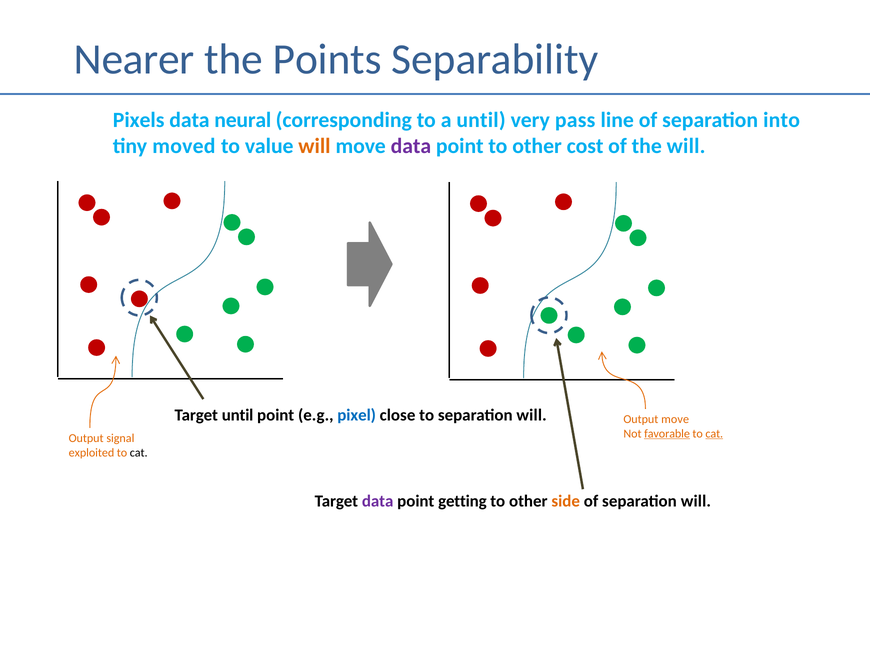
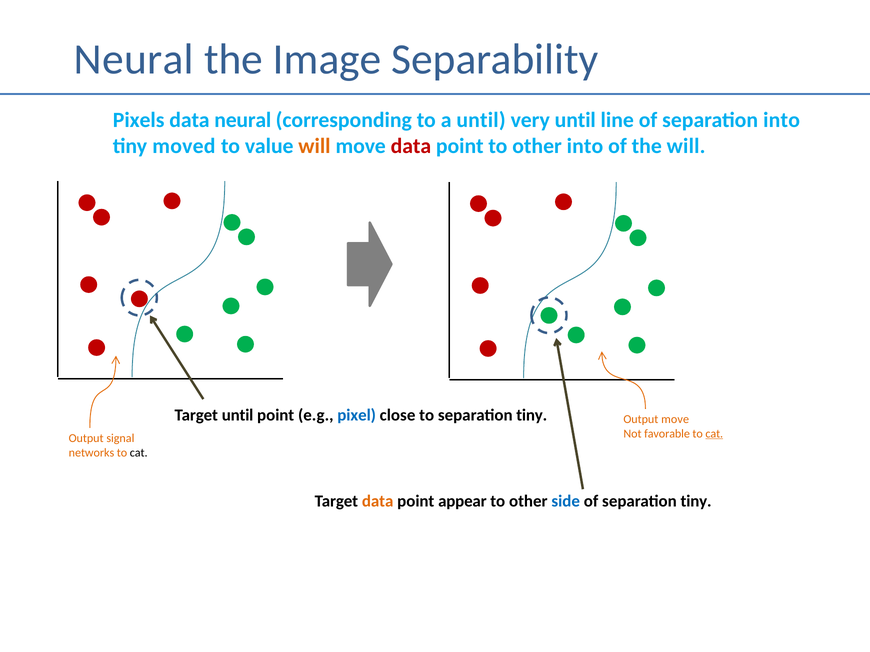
Nearer at (134, 60): Nearer -> Neural
Points: Points -> Image
very pass: pass -> until
data at (411, 146) colour: purple -> red
other cost: cost -> into
to separation will: will -> tiny
favorable underline: present -> none
exploited: exploited -> networks
data at (378, 501) colour: purple -> orange
getting: getting -> appear
side colour: orange -> blue
of separation will: will -> tiny
